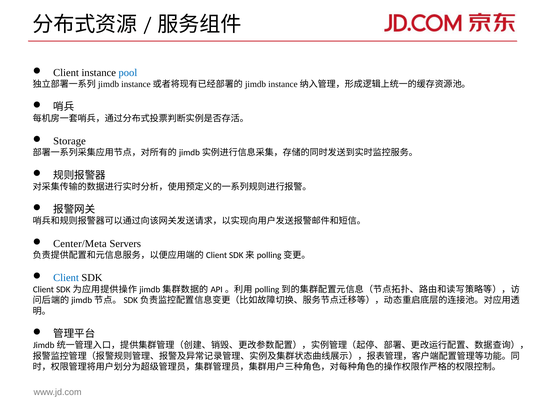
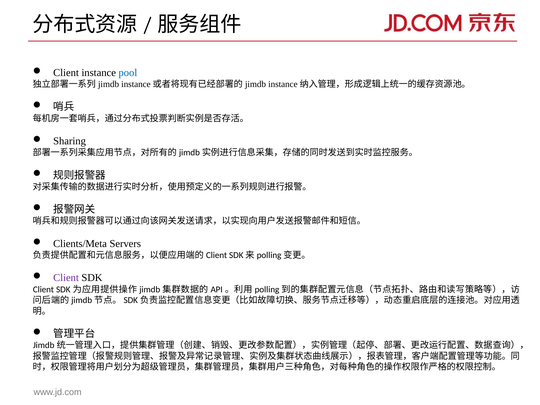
Storage: Storage -> Sharing
Center/Meta: Center/Meta -> Clients/Meta
Client at (66, 278) colour: blue -> purple
